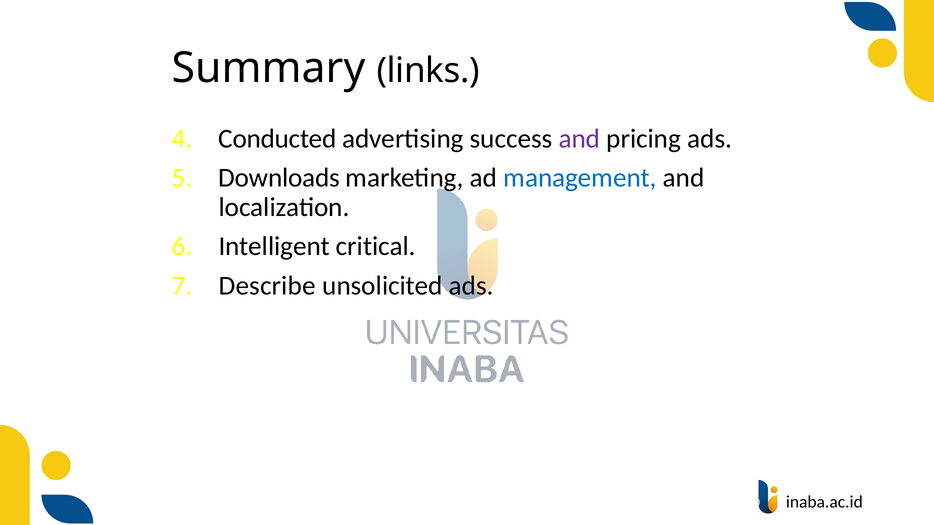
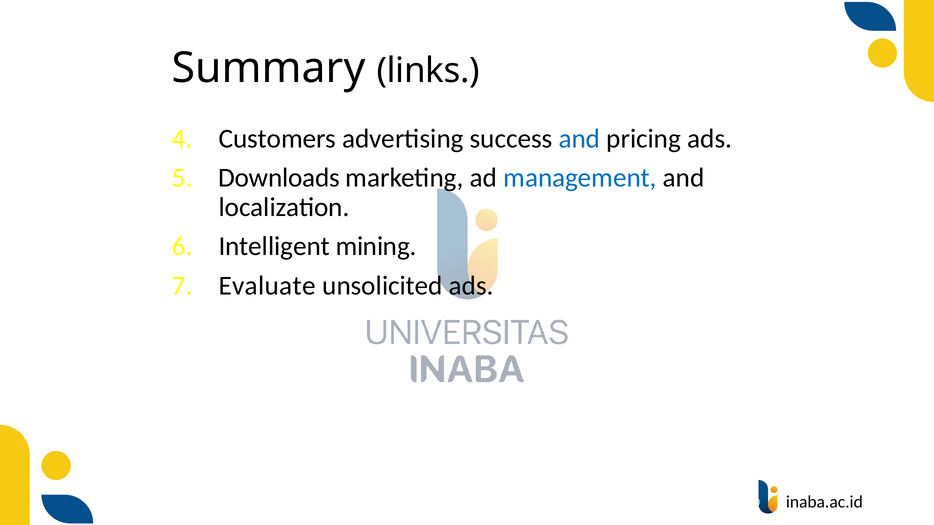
Conducted: Conducted -> Customers
and at (579, 139) colour: purple -> blue
critical: critical -> mining
Describe: Describe -> Evaluate
